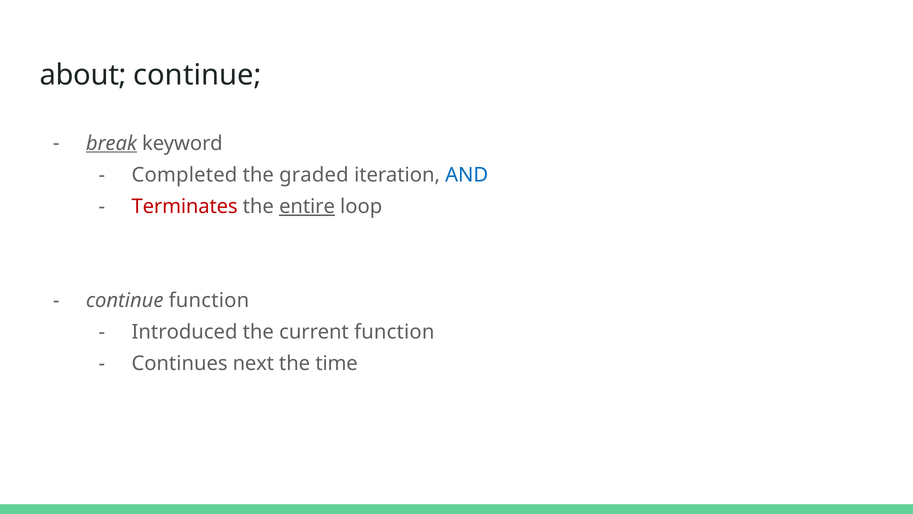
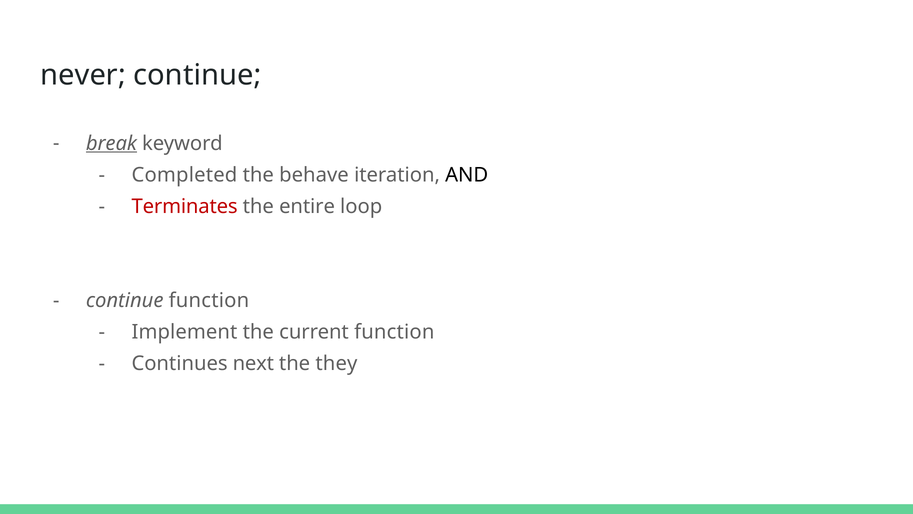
about: about -> never
graded: graded -> behave
AND colour: blue -> black
entire underline: present -> none
Introduced: Introduced -> Implement
time: time -> they
